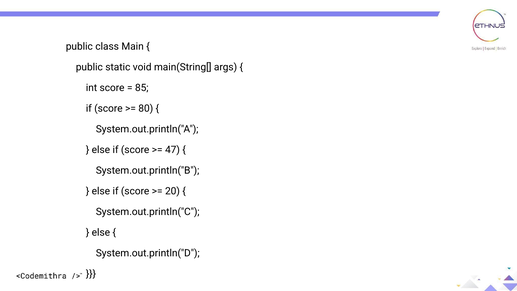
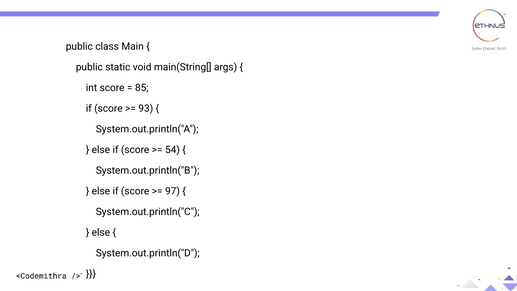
80: 80 -> 93
47: 47 -> 54
20: 20 -> 97
